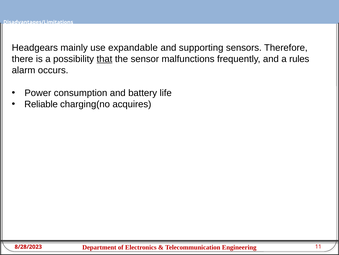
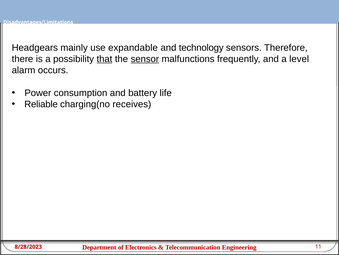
supporting: supporting -> technology
sensor underline: none -> present
rules: rules -> level
acquires: acquires -> receives
